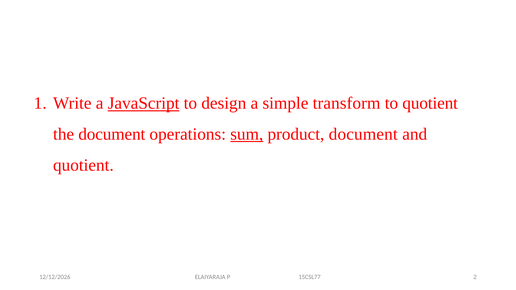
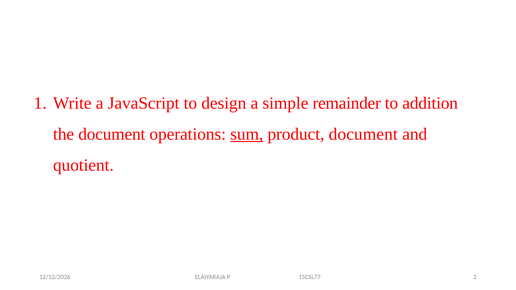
JavaScript underline: present -> none
transform: transform -> remainder
to quotient: quotient -> addition
